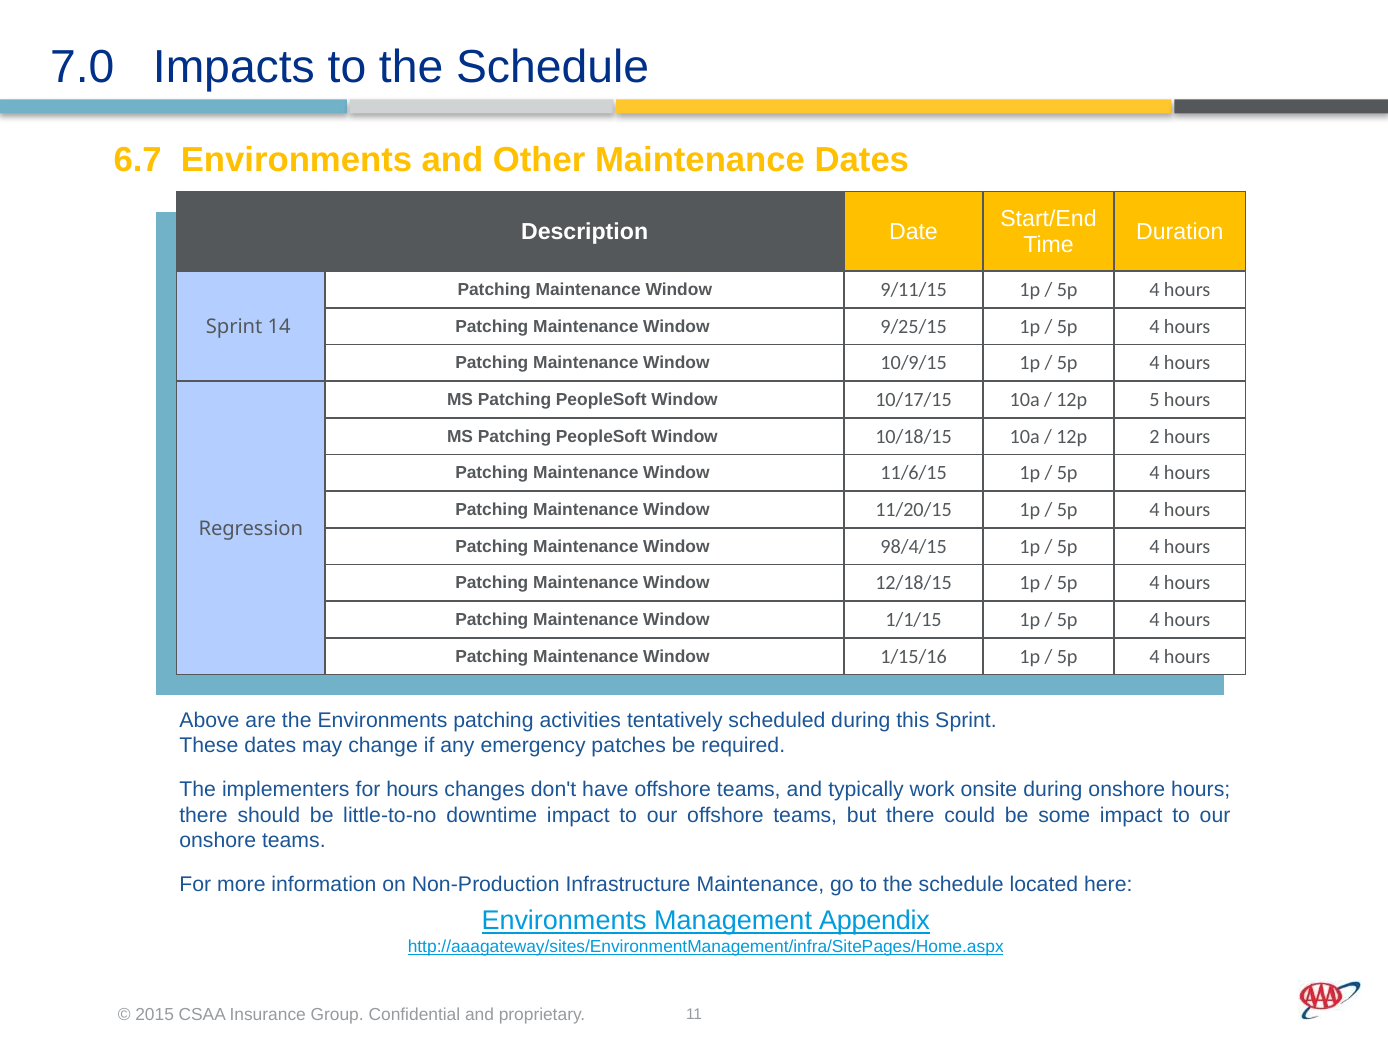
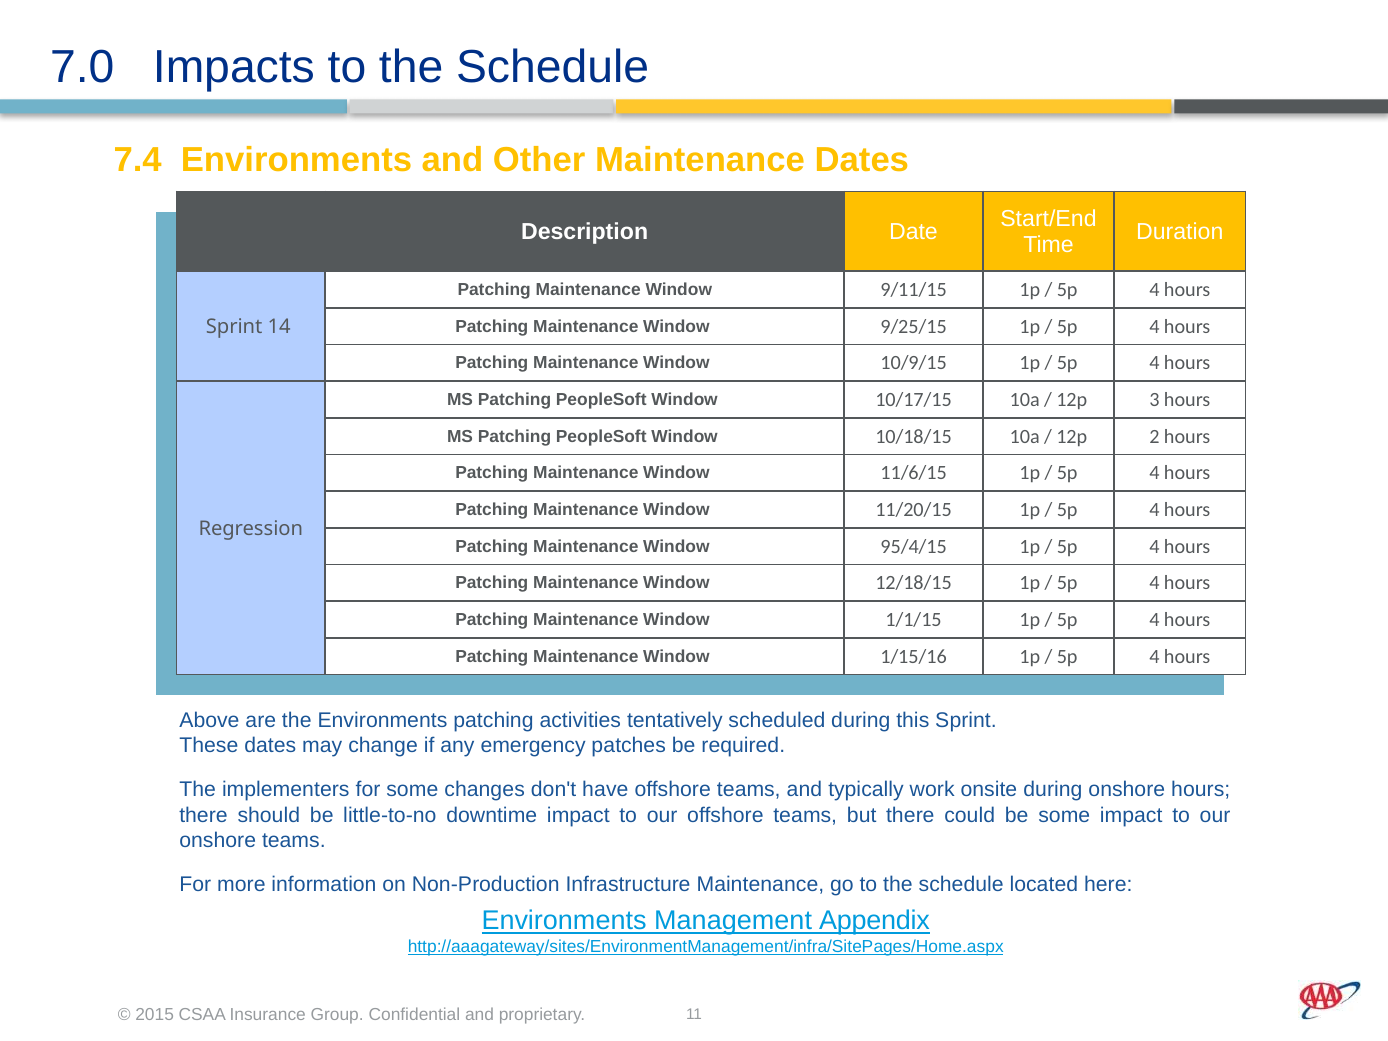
6.7: 6.7 -> 7.4
5: 5 -> 3
98/4/15: 98/4/15 -> 95/4/15
for hours: hours -> some
